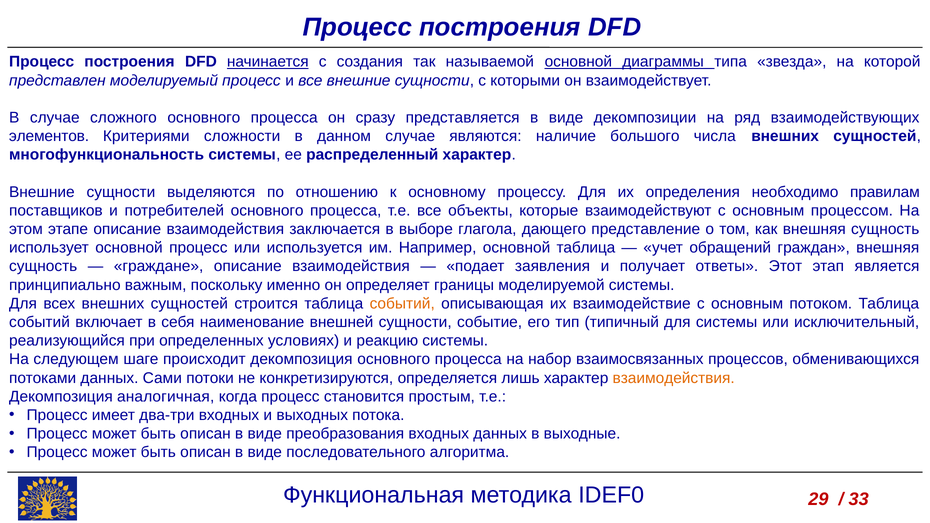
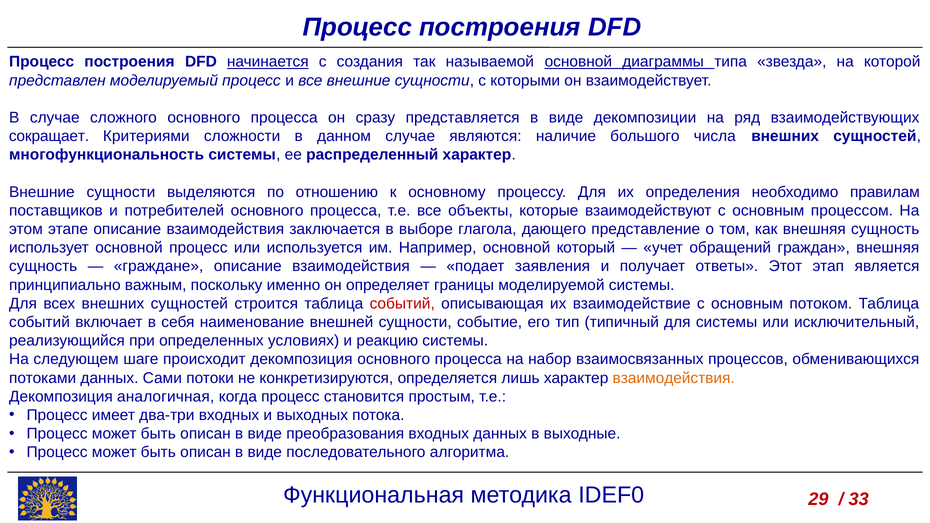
элементов: элементов -> сокращает
основной таблица: таблица -> который
событий at (402, 304) colour: orange -> red
